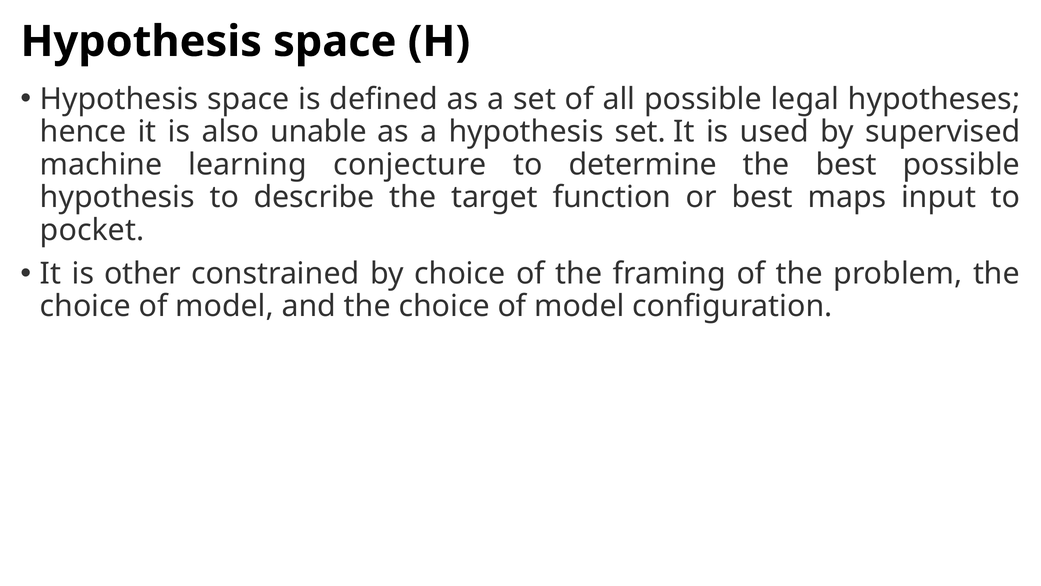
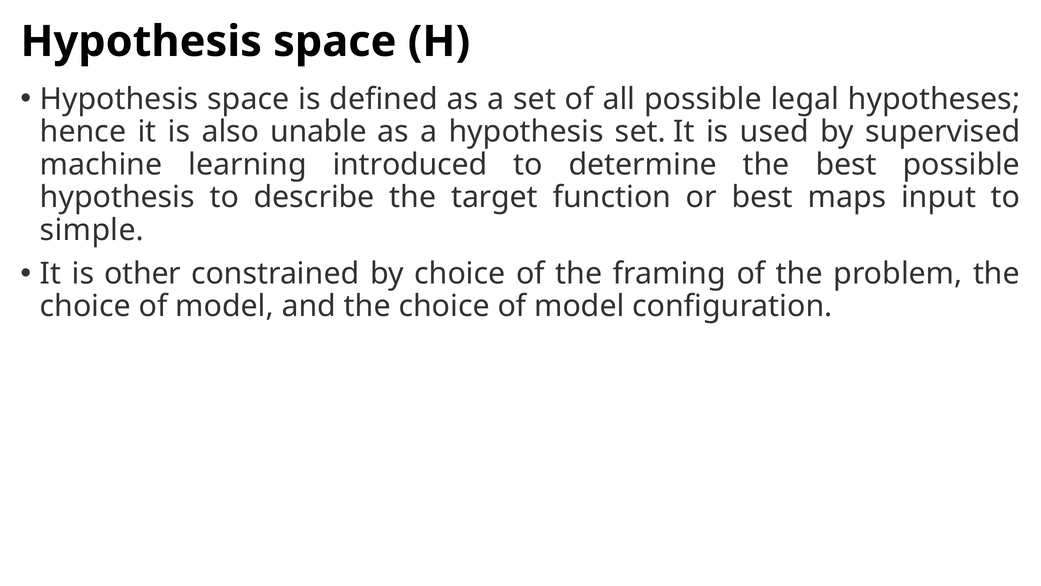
conjecture: conjecture -> introduced
pocket: pocket -> simple
